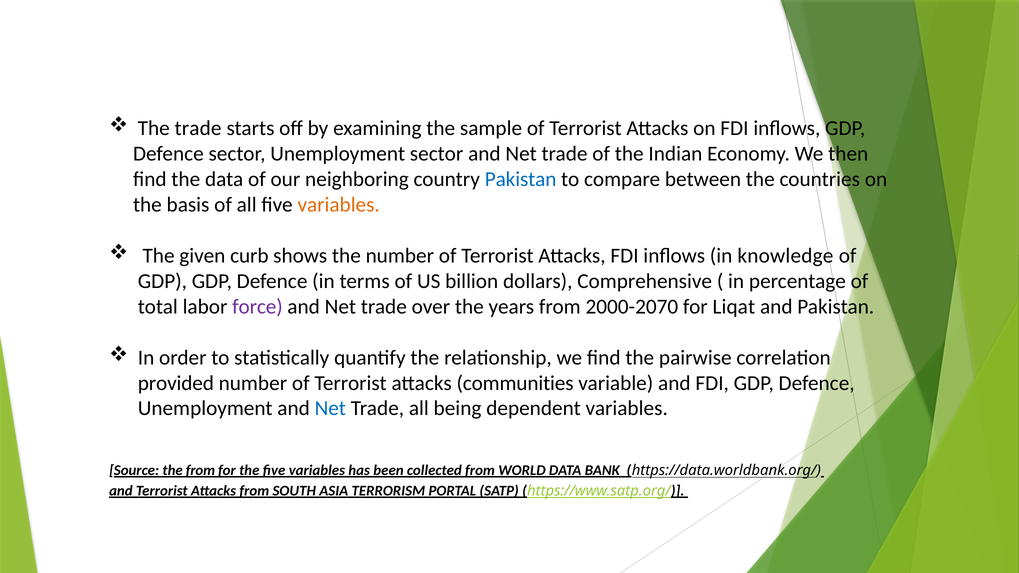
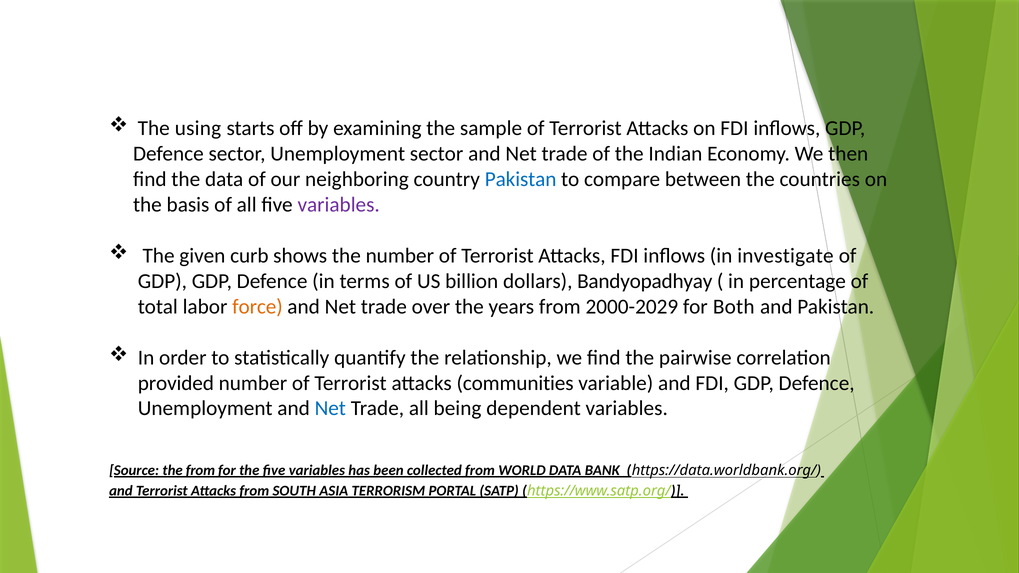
The trade: trade -> using
variables at (339, 205) colour: orange -> purple
knowledge: knowledge -> investigate
Comprehensive: Comprehensive -> Bandyopadhyay
force colour: purple -> orange
2000-2070: 2000-2070 -> 2000-2029
Liqat: Liqat -> Both
